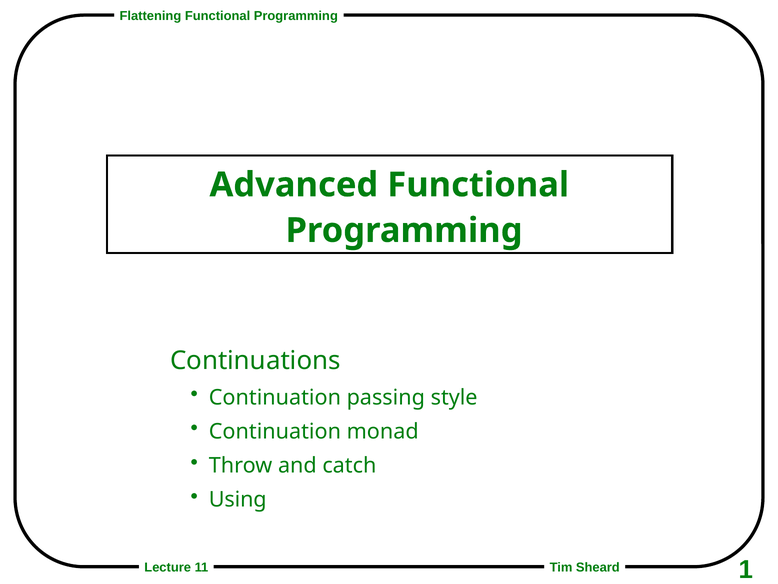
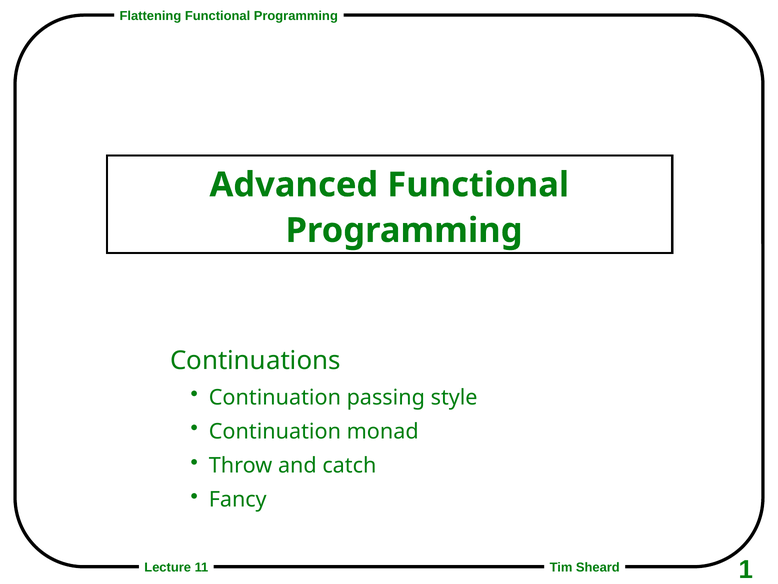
Using: Using -> Fancy
